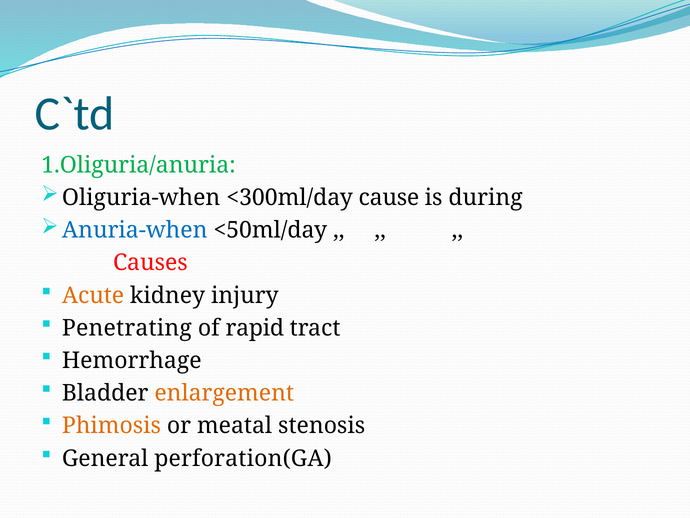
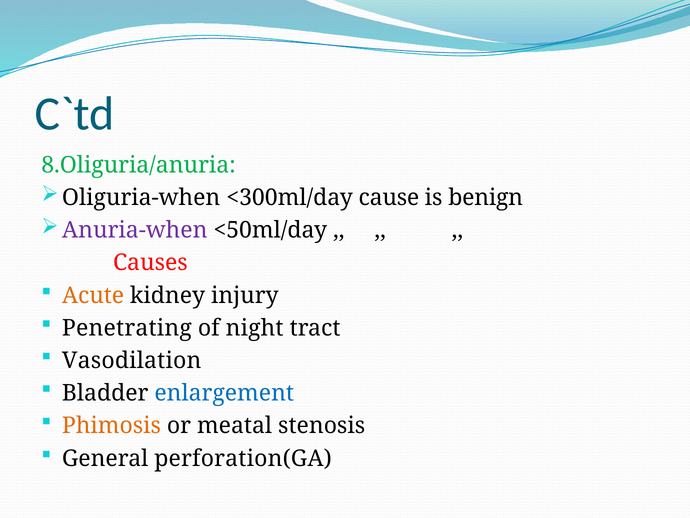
1.Oliguria/anuria: 1.Oliguria/anuria -> 8.Oliguria/anuria
during: during -> benign
Anuria-when colour: blue -> purple
rapid: rapid -> night
Hemorrhage: Hemorrhage -> Vasodilation
enlargement colour: orange -> blue
